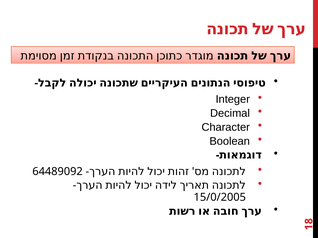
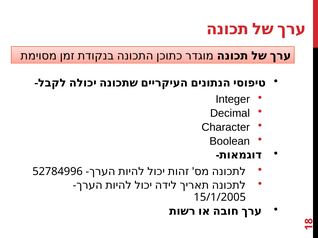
64489092: 64489092 -> 52784996
15/0/2005: 15/0/2005 -> 15/1/2005
